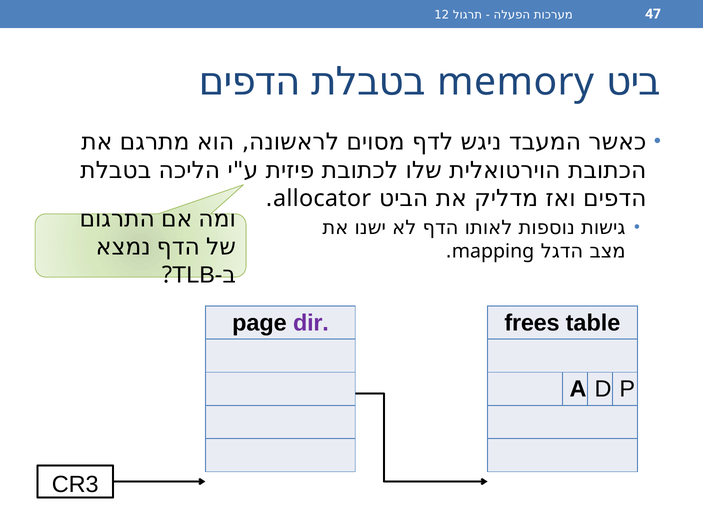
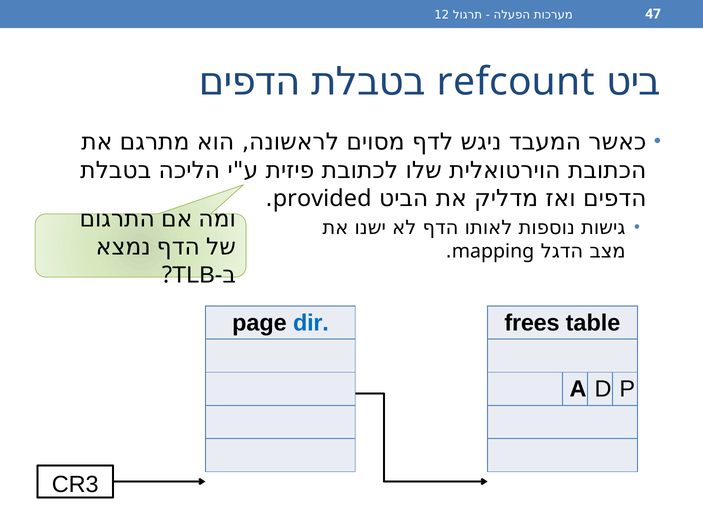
memory: memory -> refcount
allocator: allocator -> provided
dir colour: purple -> blue
